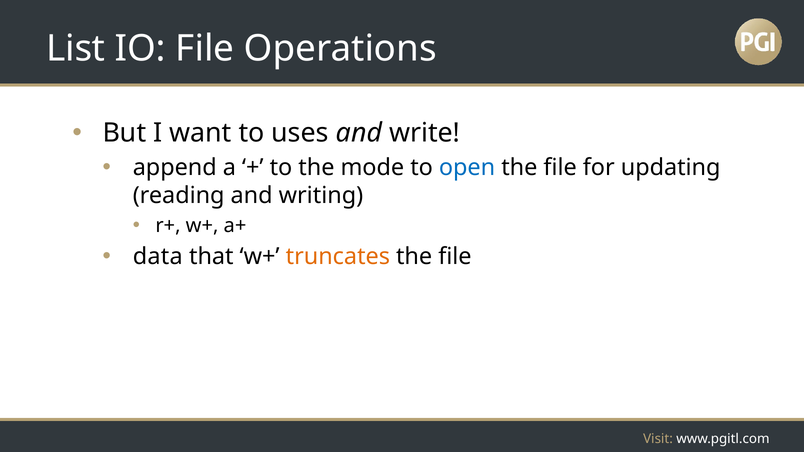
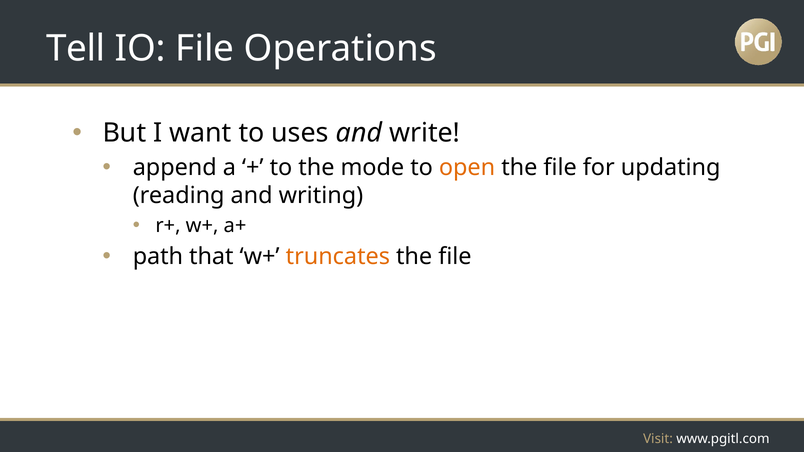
List: List -> Tell
open colour: blue -> orange
data: data -> path
